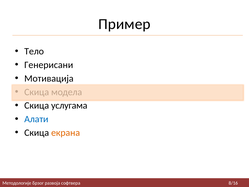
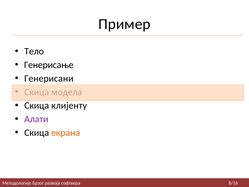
Генерисани: Генерисани -> Генерисање
Мотивација: Мотивација -> Генерисани
услугама: услугама -> клијенту
Алати colour: blue -> purple
